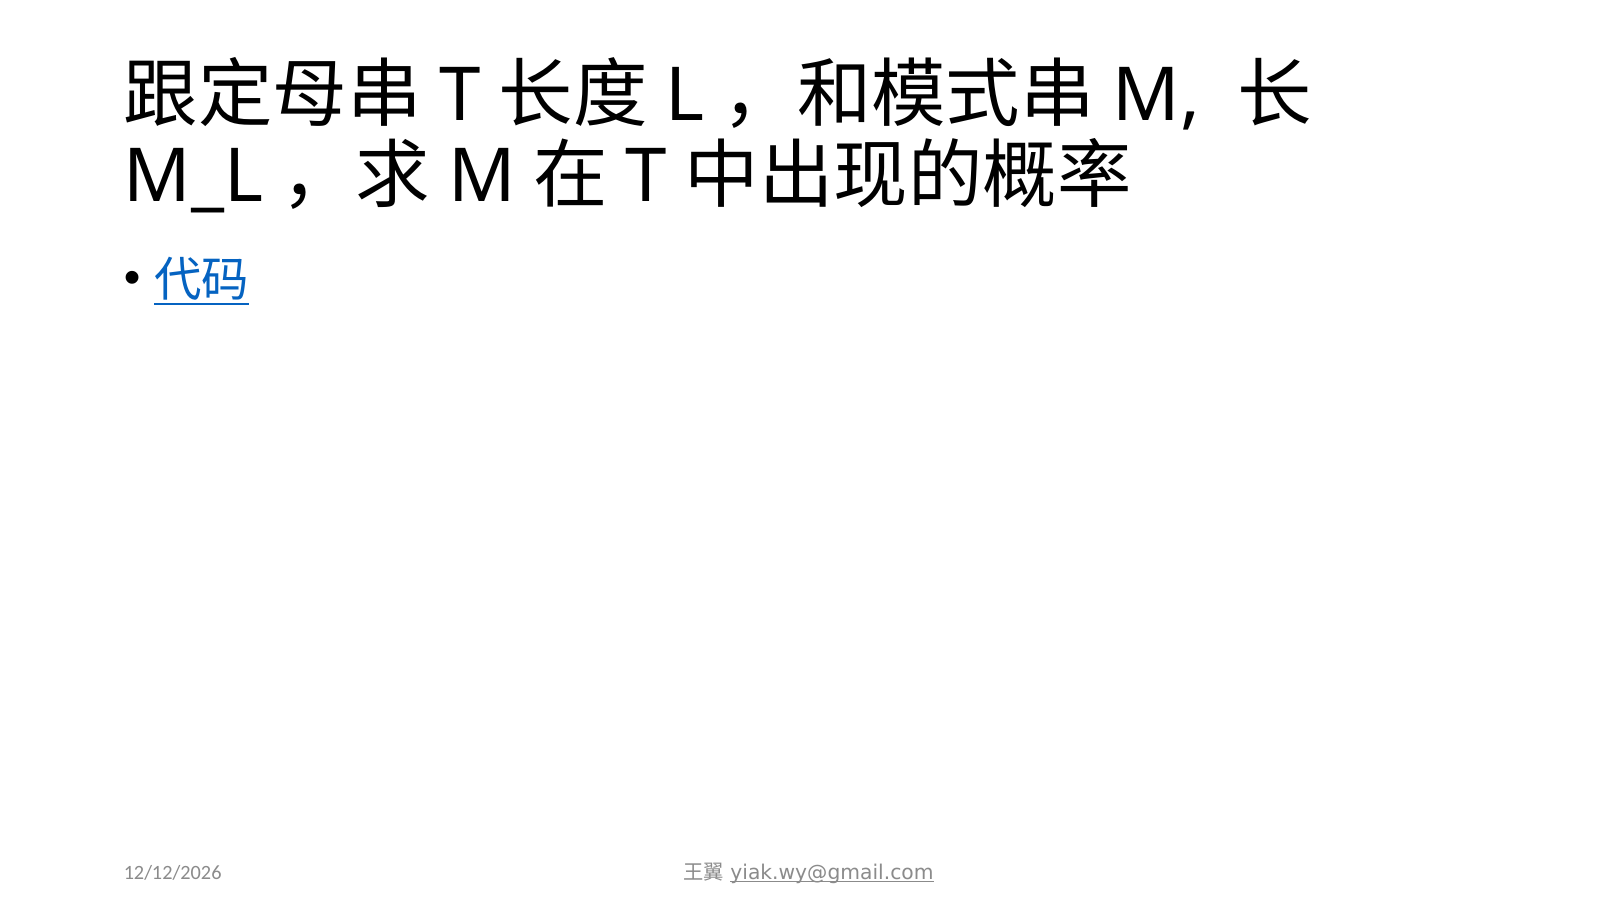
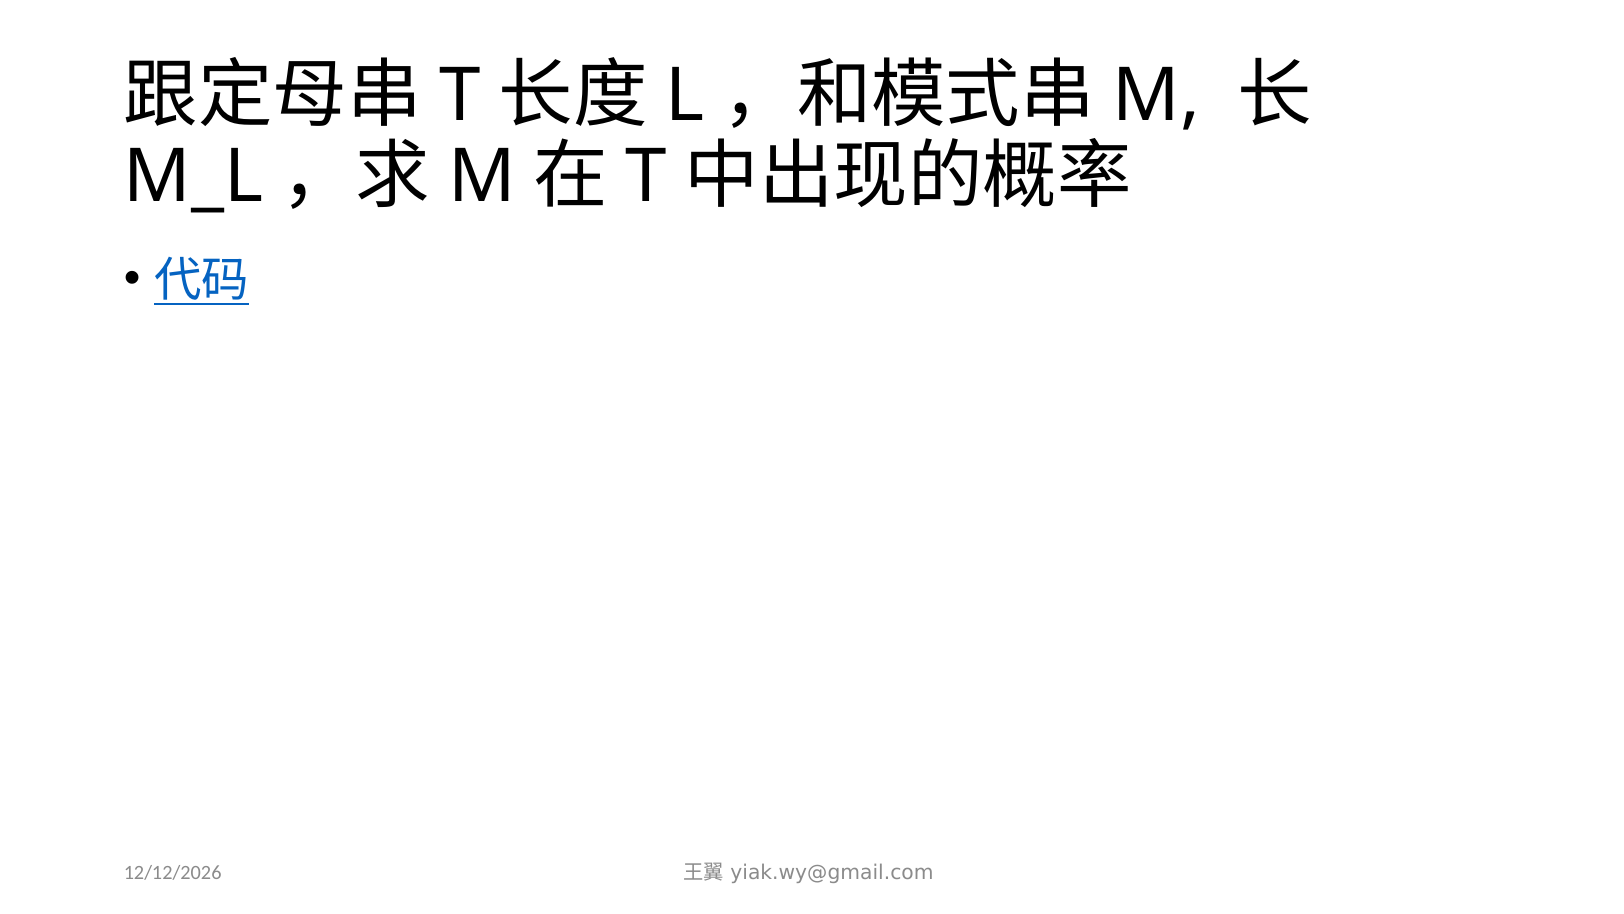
yiak.wy@gmail.com underline: present -> none
